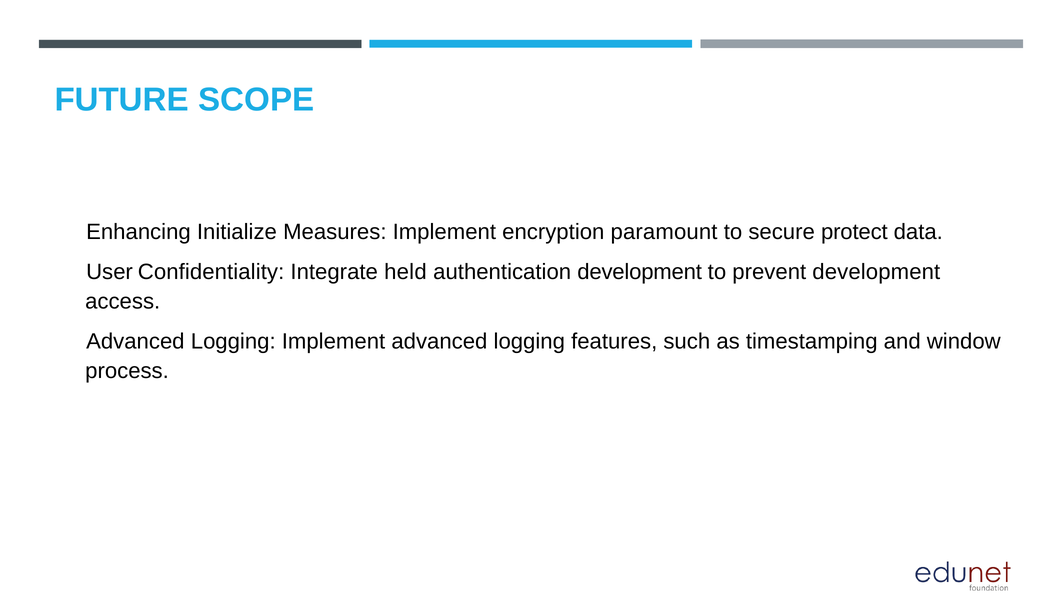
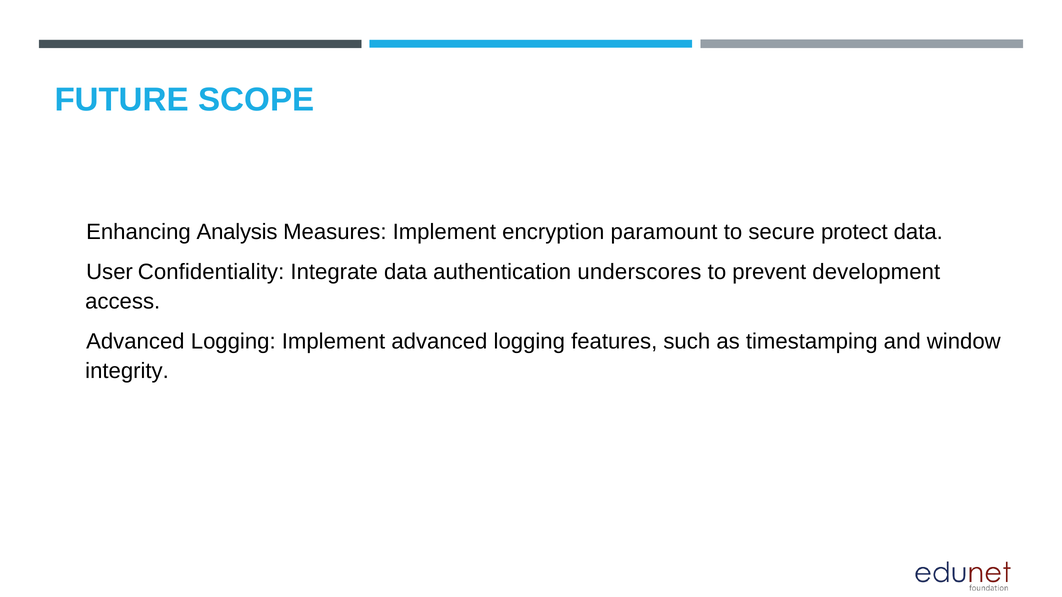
Initialize: Initialize -> Analysis
Integrate held: held -> data
authentication development: development -> underscores
process: process -> integrity
